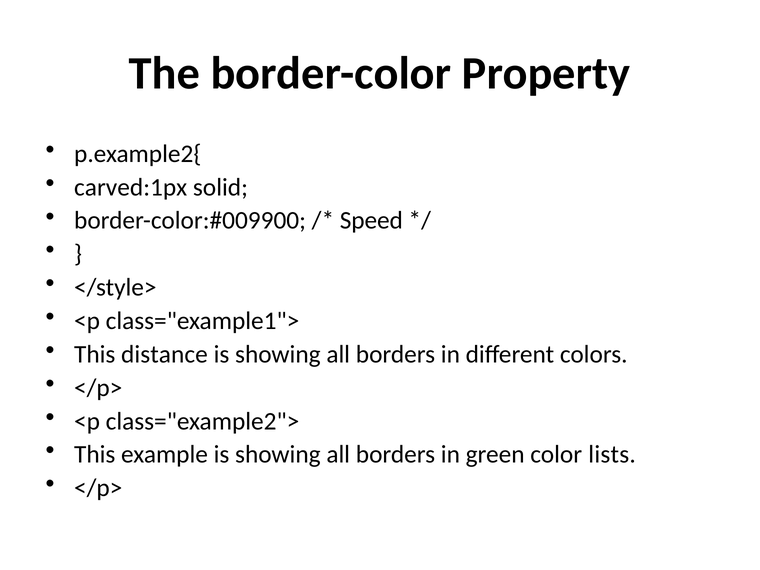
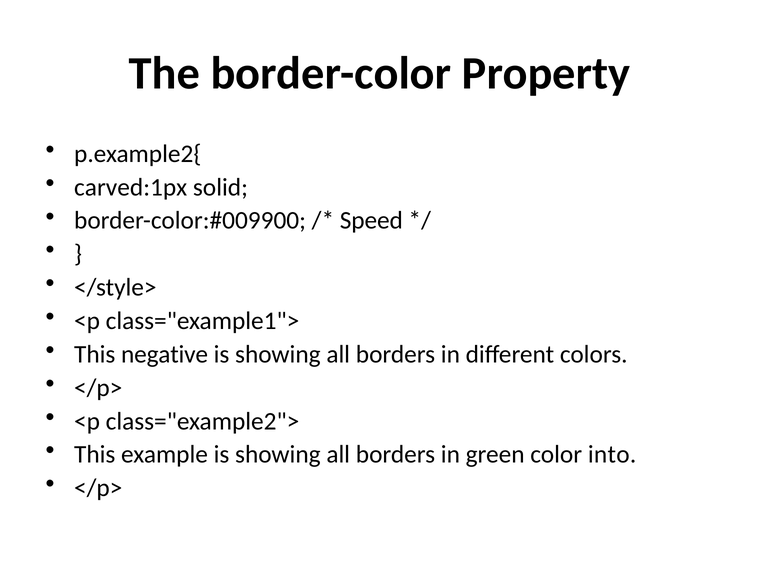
distance: distance -> negative
lists: lists -> into
